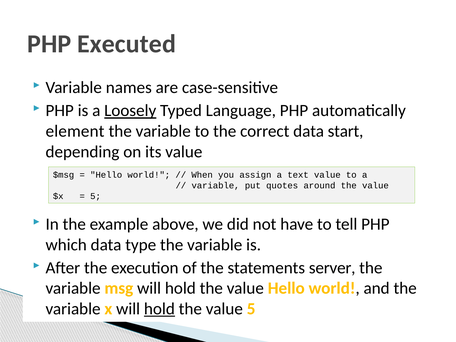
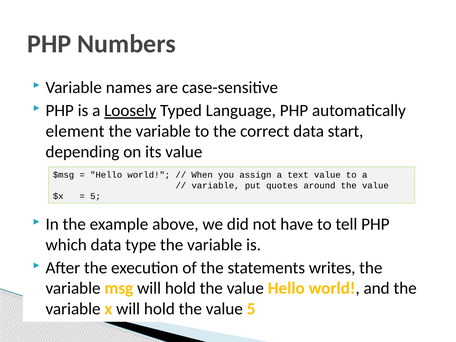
Executed: Executed -> Numbers
server: server -> writes
hold at (159, 309) underline: present -> none
